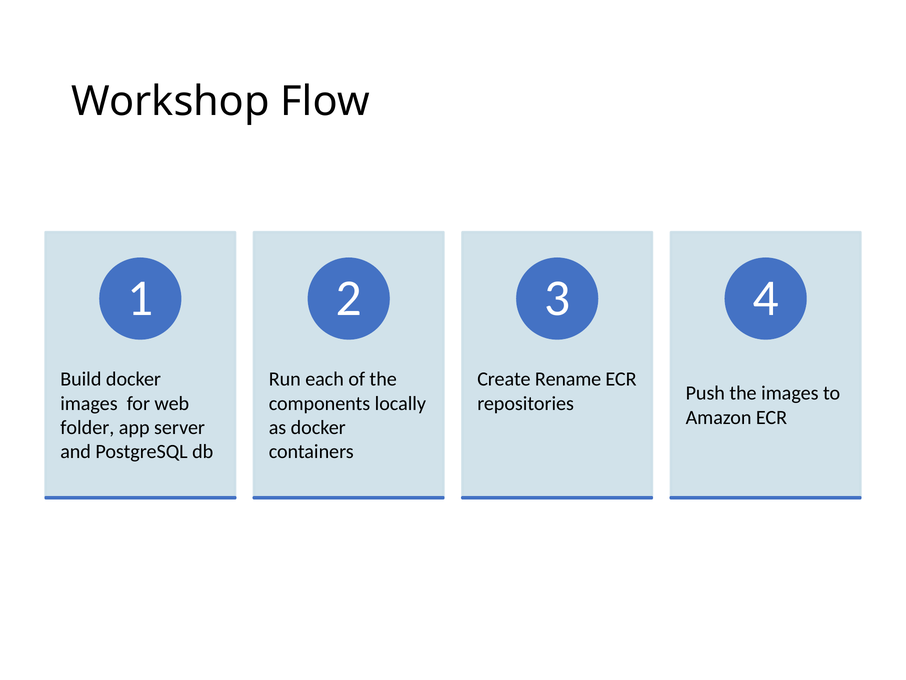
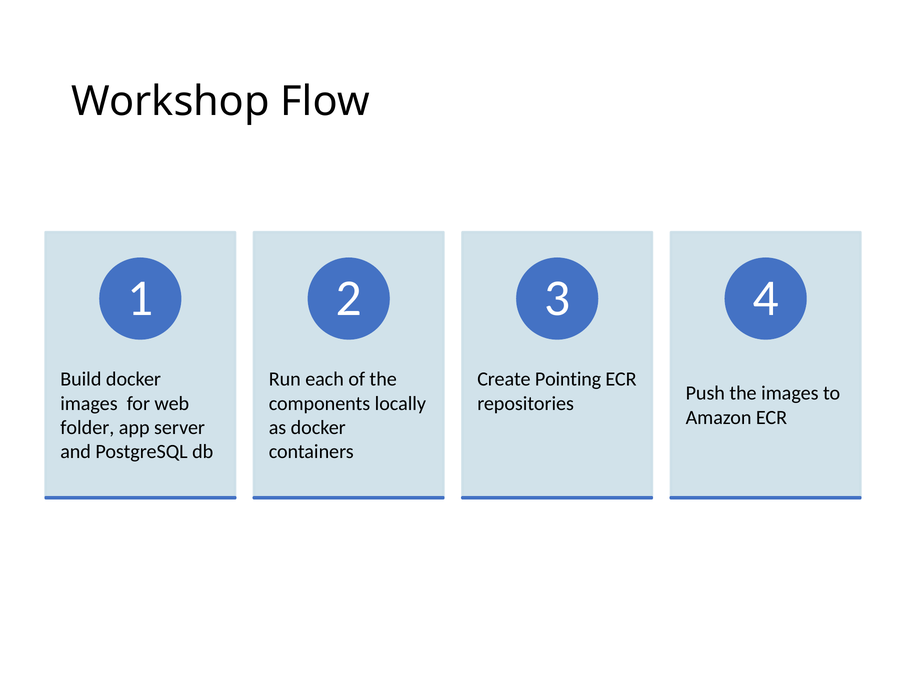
Rename: Rename -> Pointing
